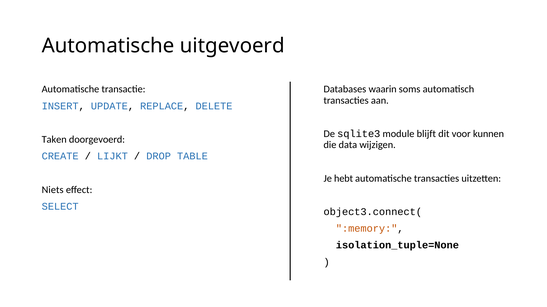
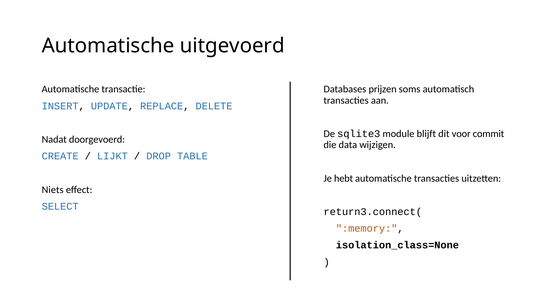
waarin: waarin -> prijzen
kunnen: kunnen -> commit
Taken: Taken -> Nadat
object3.connect(: object3.connect( -> return3.connect(
isolation_tuple=None: isolation_tuple=None -> isolation_class=None
